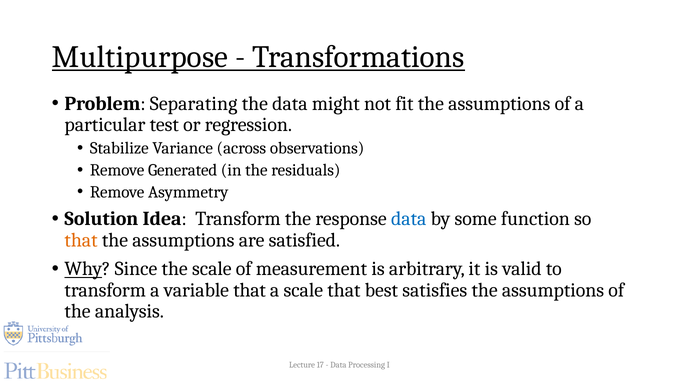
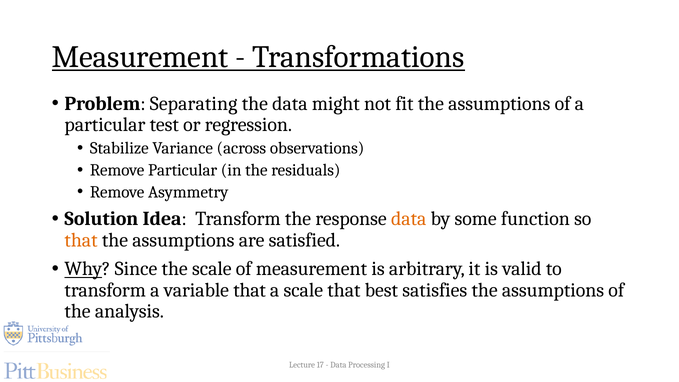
Multipurpose at (140, 57): Multipurpose -> Measurement
Remove Generated: Generated -> Particular
data at (409, 219) colour: blue -> orange
